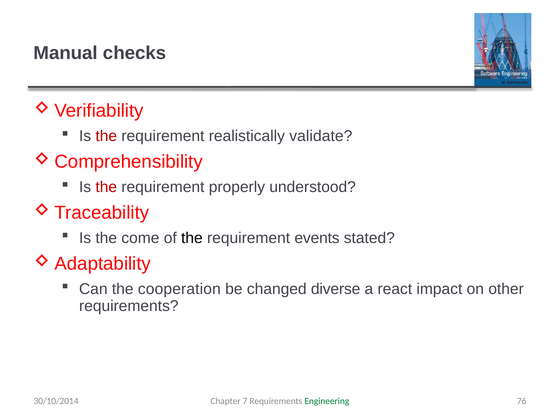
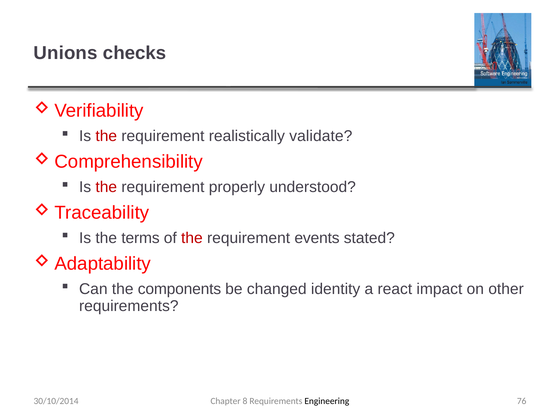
Manual: Manual -> Unions
come: come -> terms
the at (192, 238) colour: black -> red
cooperation: cooperation -> components
diverse: diverse -> identity
7: 7 -> 8
Engineering colour: green -> black
